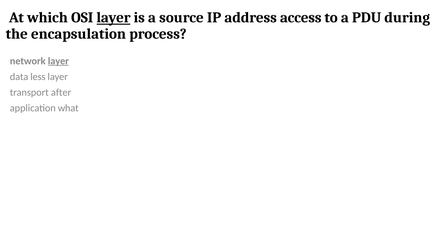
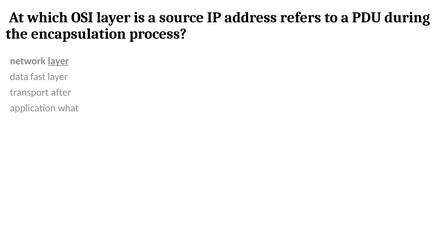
layer at (113, 18) underline: present -> none
access: access -> refers
less: less -> fast
